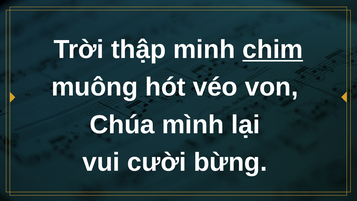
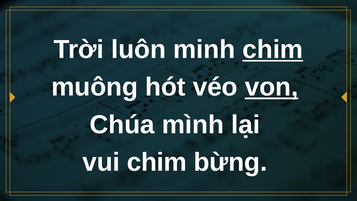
thập: thập -> luôn
von underline: none -> present
vui cười: cười -> chim
